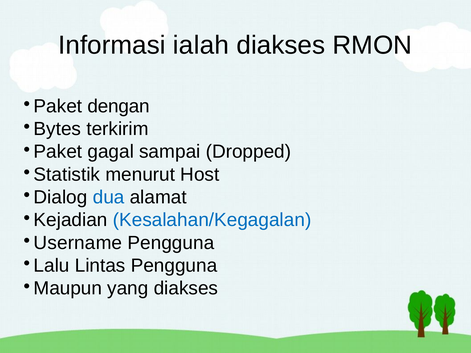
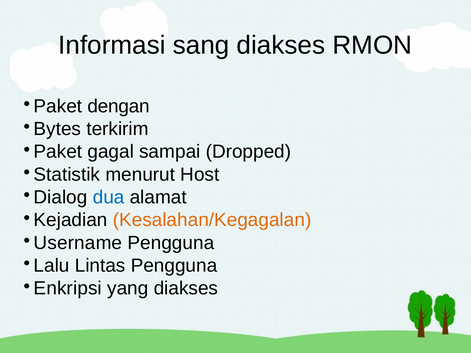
ialah: ialah -> sang
Kesalahan/Kegagalan colour: blue -> orange
Maupun: Maupun -> Enkripsi
